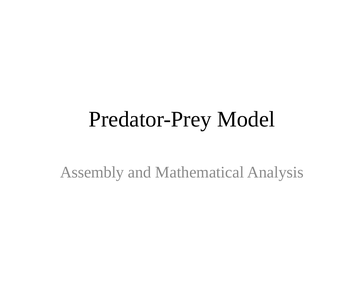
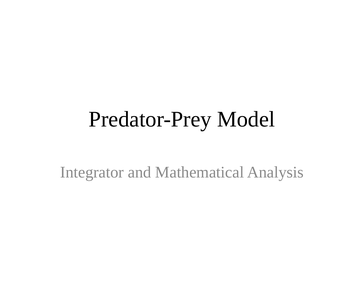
Assembly: Assembly -> Integrator
